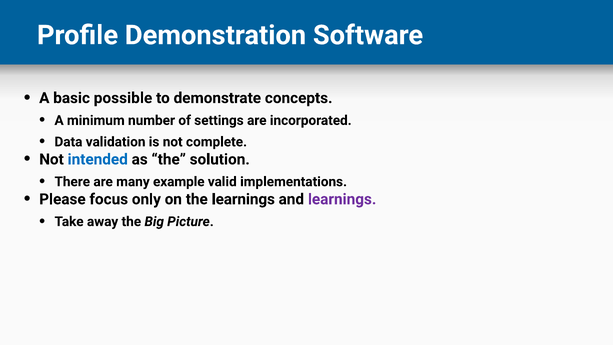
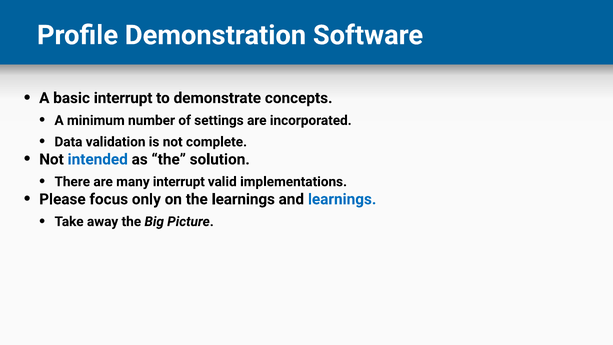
basic possible: possible -> interrupt
many example: example -> interrupt
learnings at (342, 199) colour: purple -> blue
